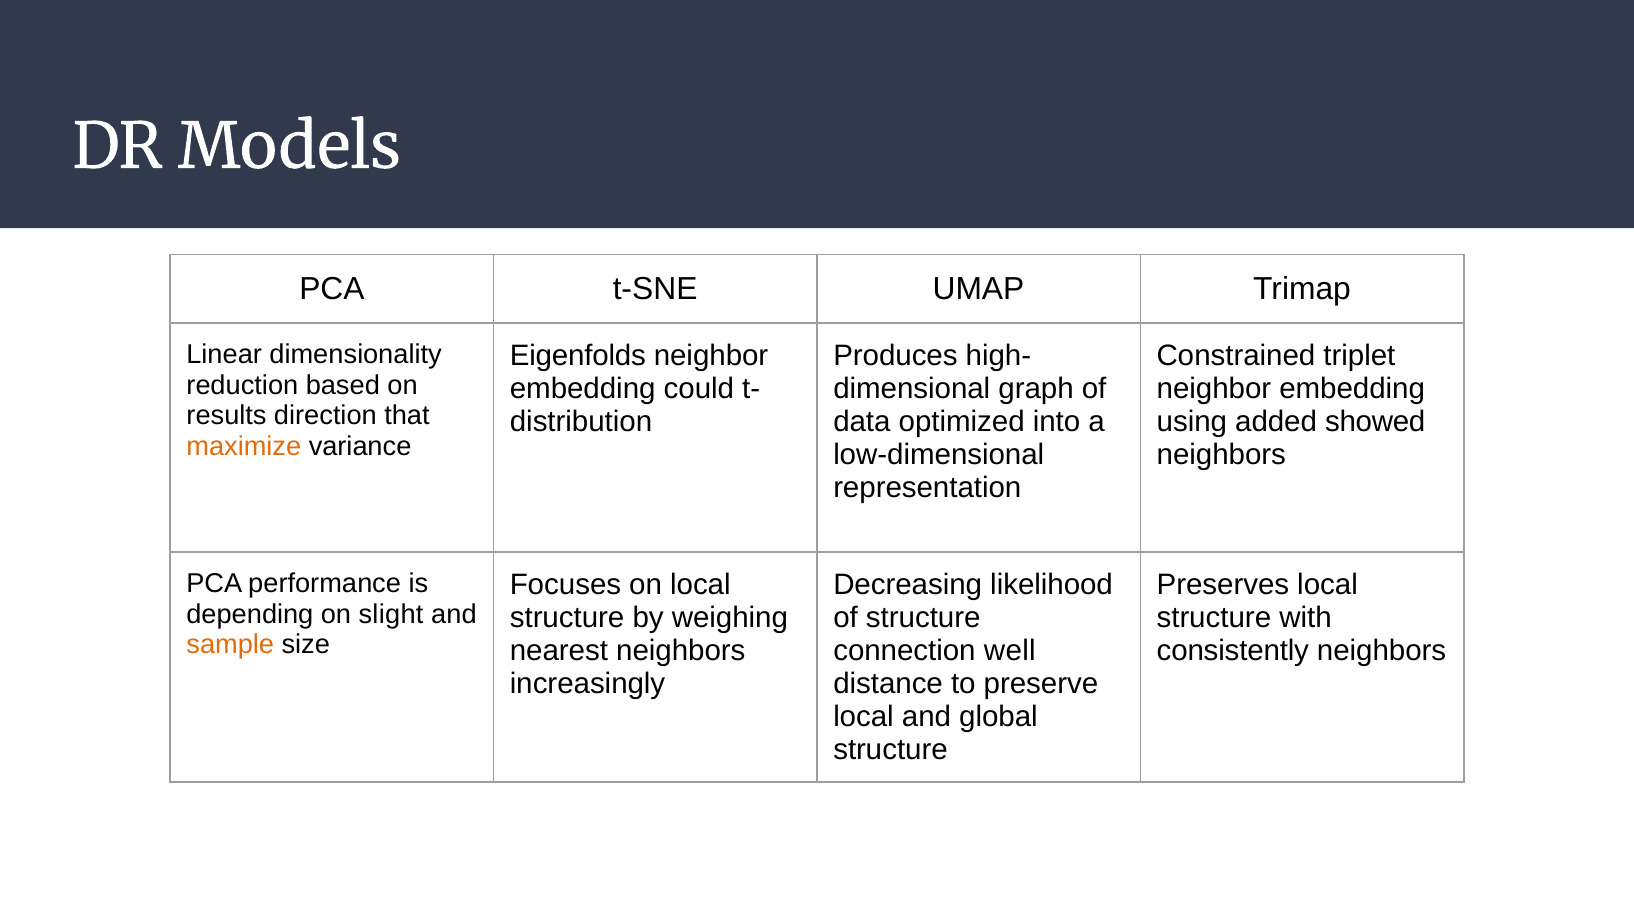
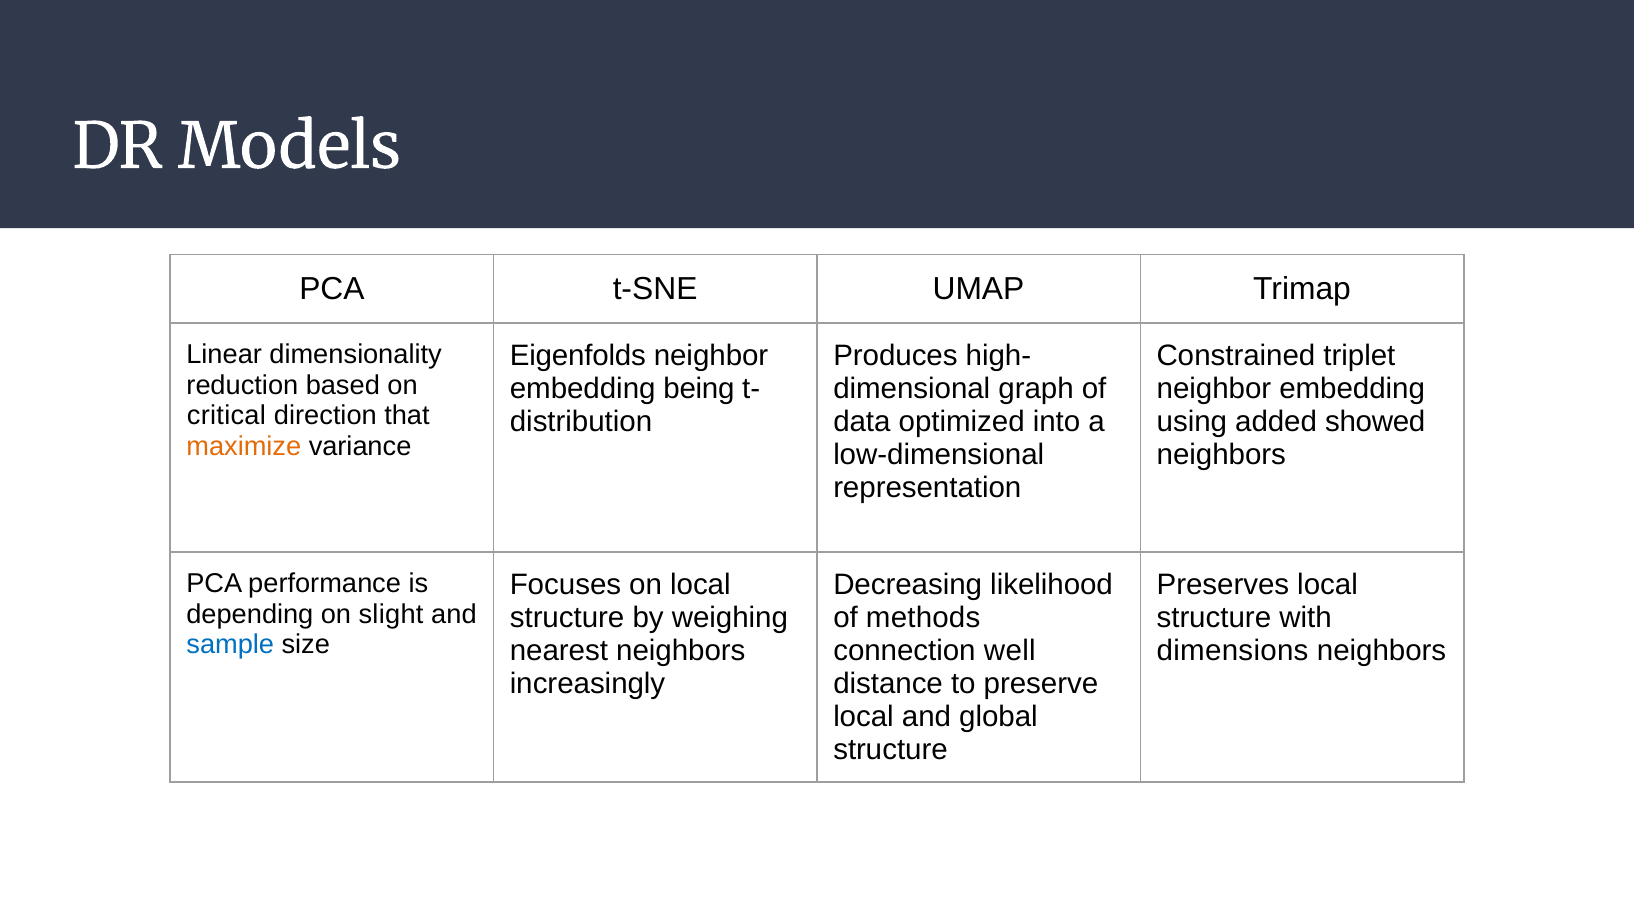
could: could -> being
results: results -> critical
of structure: structure -> methods
sample colour: orange -> blue
consistently: consistently -> dimensions
